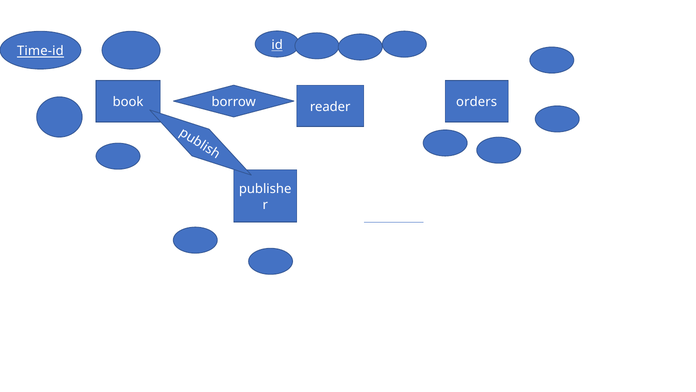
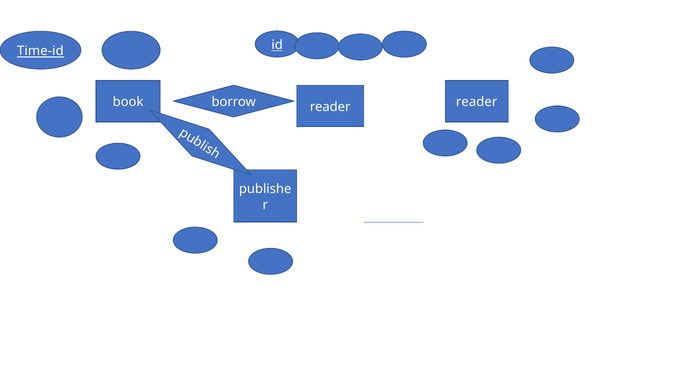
reader orders: orders -> reader
